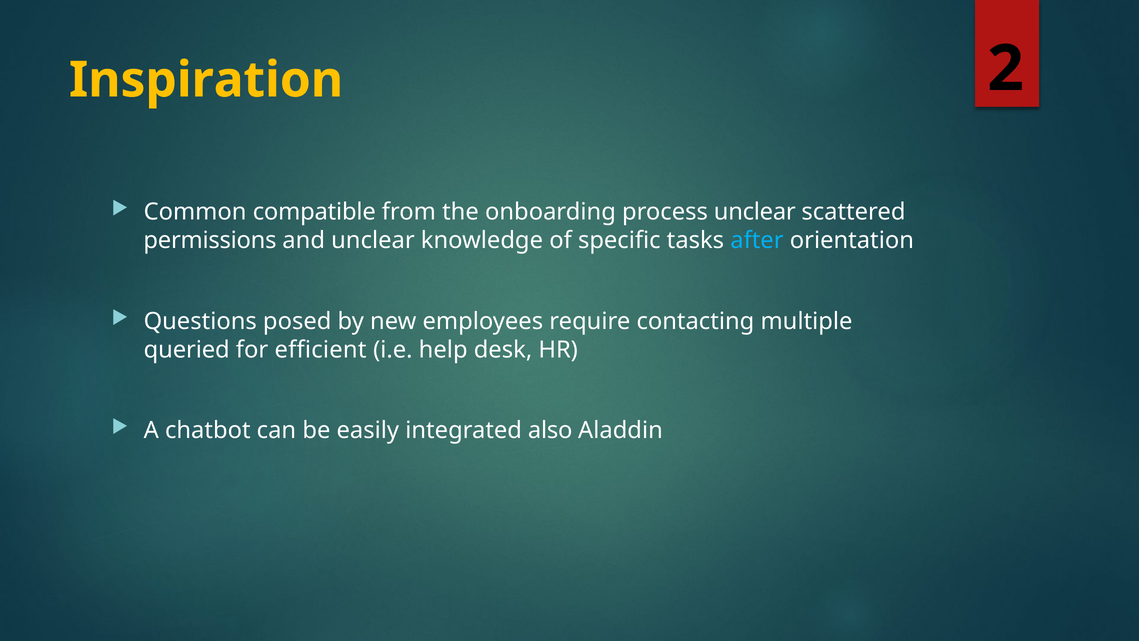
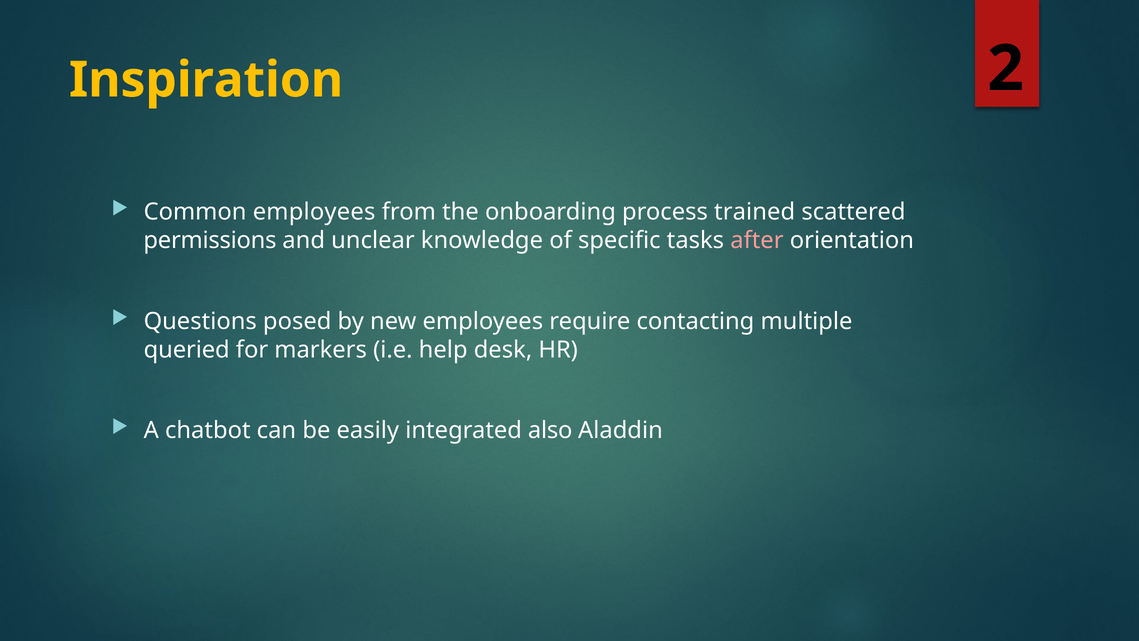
Common compatible: compatible -> employees
process unclear: unclear -> trained
after colour: light blue -> pink
efficient: efficient -> markers
